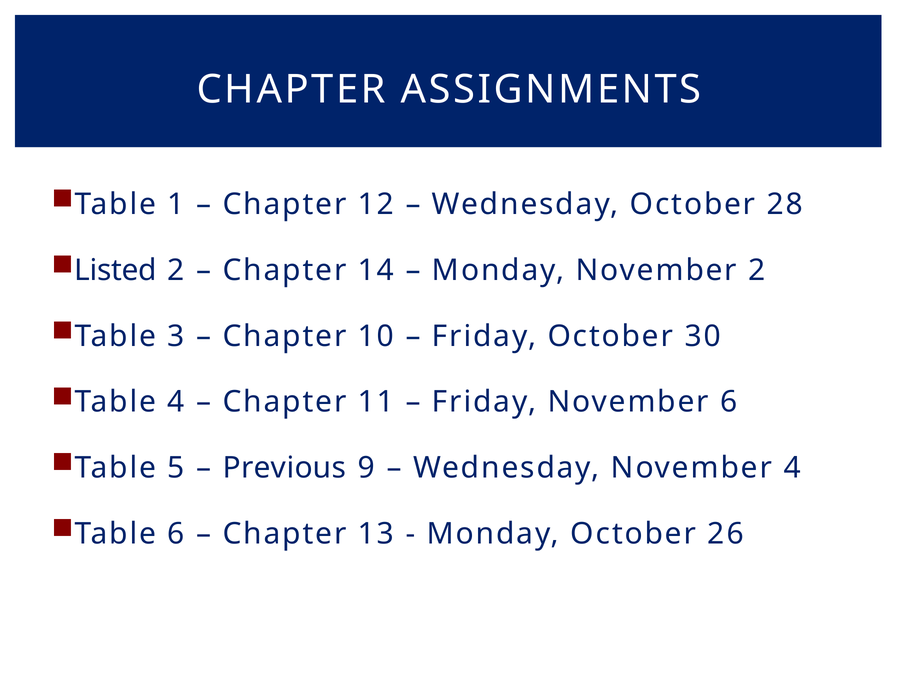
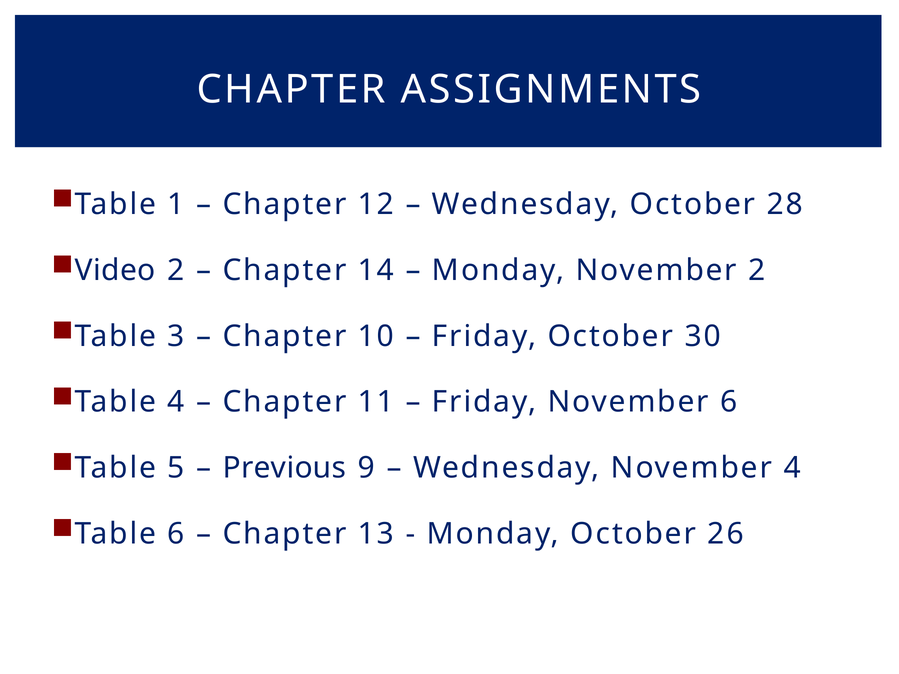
Listed: Listed -> Video
